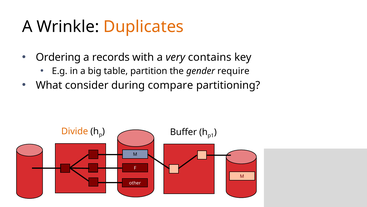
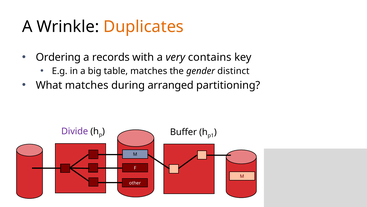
table partition: partition -> matches
require: require -> distinct
What consider: consider -> matches
compare: compare -> arranged
Divide colour: orange -> purple
